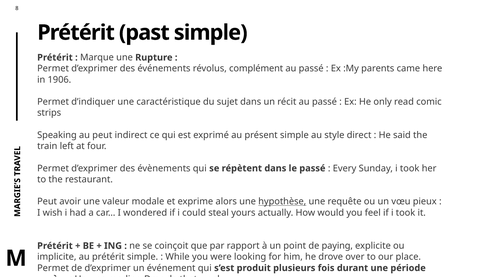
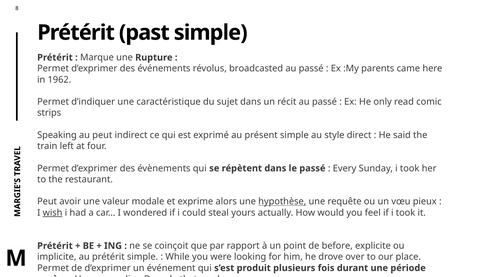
complément: complément -> broadcasted
1906: 1906 -> 1962
wish underline: none -> present
paying: paying -> before
